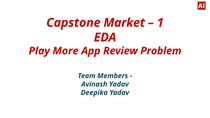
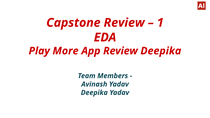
Capstone Market: Market -> Review
Review Problem: Problem -> Deepika
